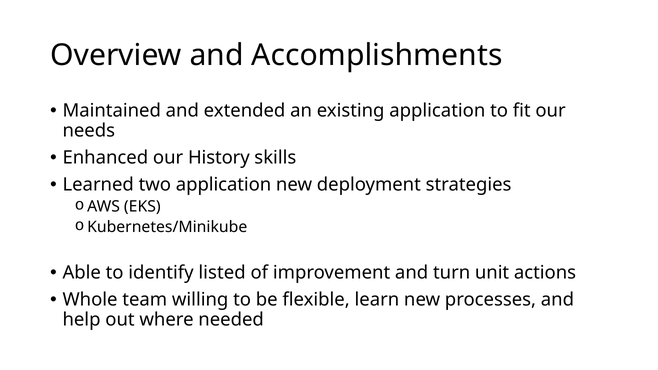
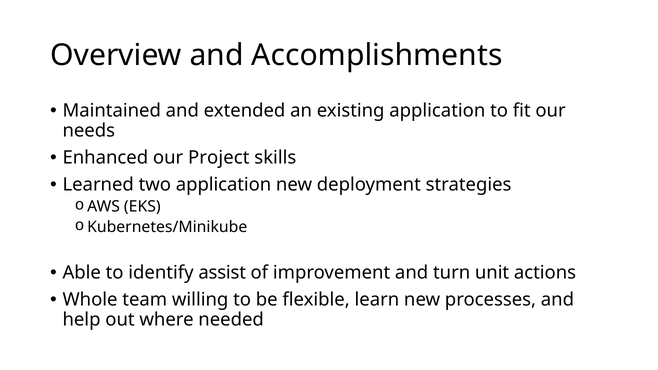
History: History -> Project
listed: listed -> assist
